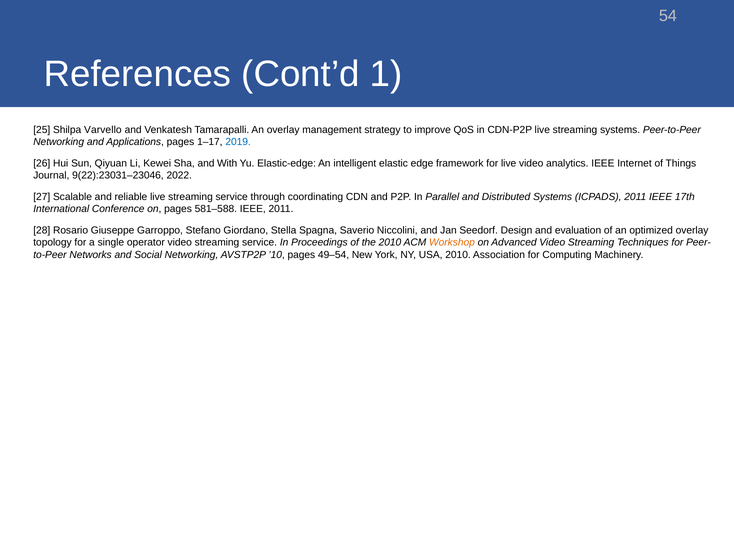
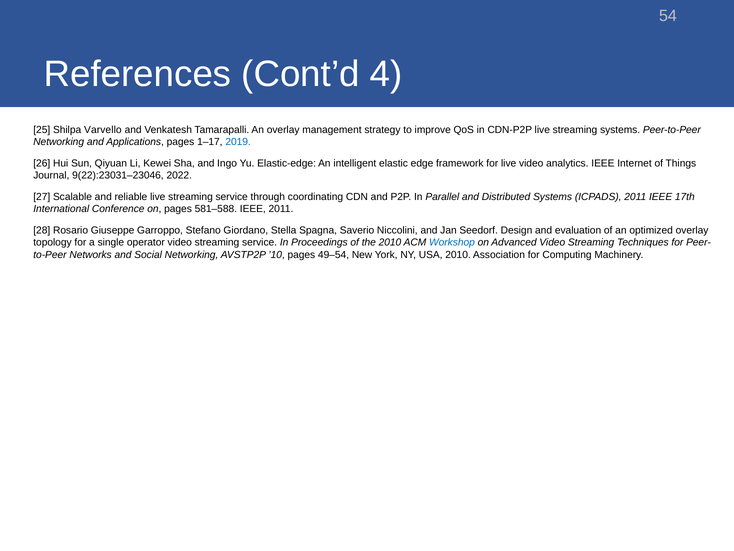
1: 1 -> 4
With: With -> Ingo
Workshop colour: orange -> blue
